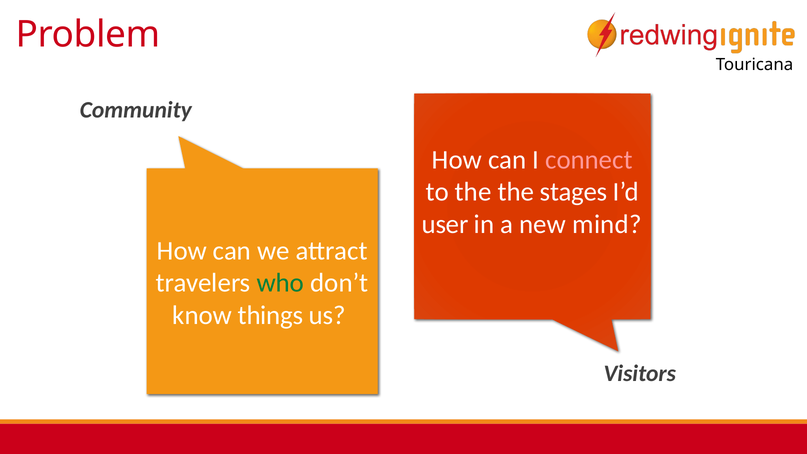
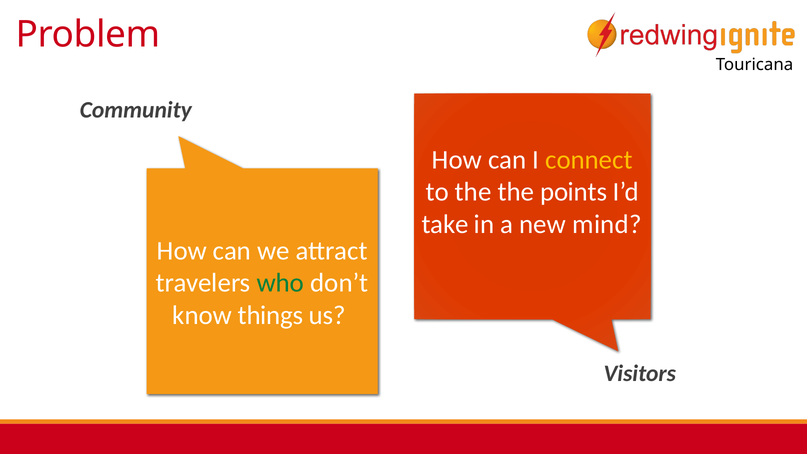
connect colour: pink -> yellow
stages: stages -> points
user: user -> take
